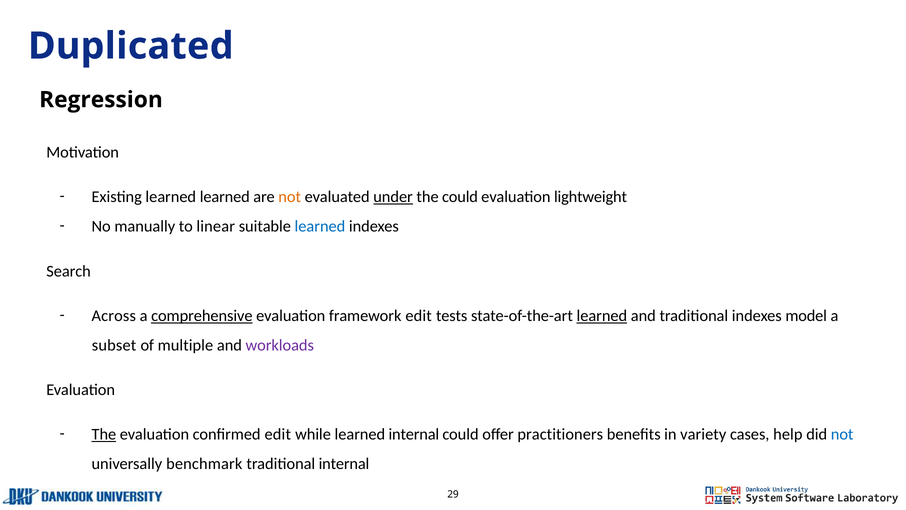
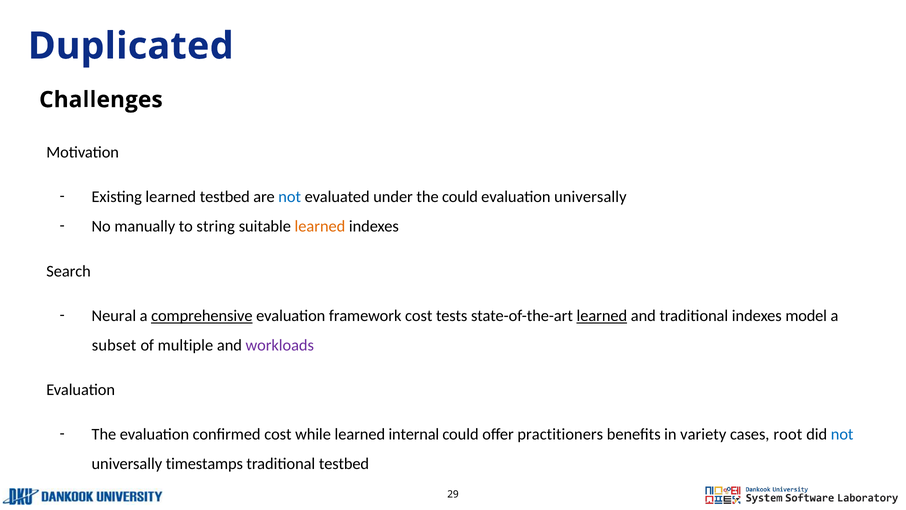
Regression: Regression -> Challenges
learned learned: learned -> testbed
not at (290, 197) colour: orange -> blue
under underline: present -> none
evaluation lightweight: lightweight -> universally
linear: linear -> string
learned at (320, 226) colour: blue -> orange
Across: Across -> Neural
framework edit: edit -> cost
The at (104, 434) underline: present -> none
confirmed edit: edit -> cost
help: help -> root
benchmark: benchmark -> timestamps
traditional internal: internal -> testbed
